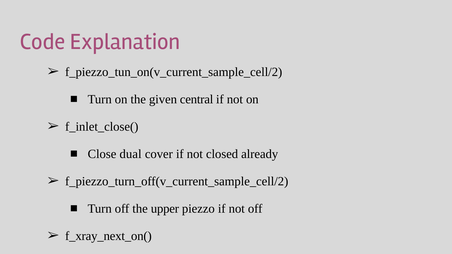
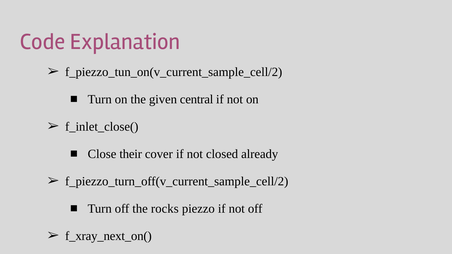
dual: dual -> their
upper: upper -> rocks
